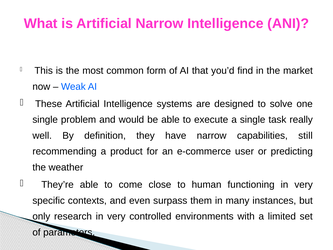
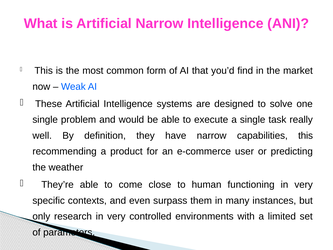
capabilities still: still -> this
